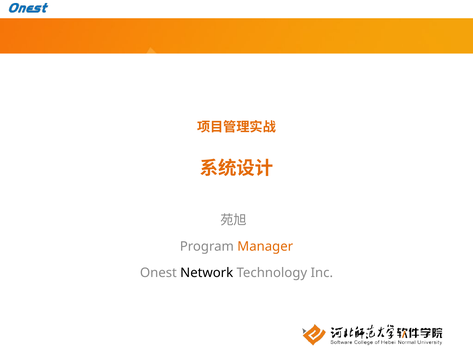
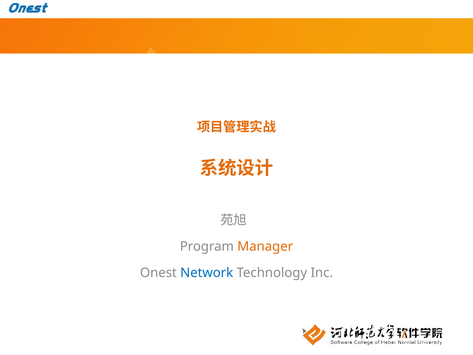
Network colour: black -> blue
